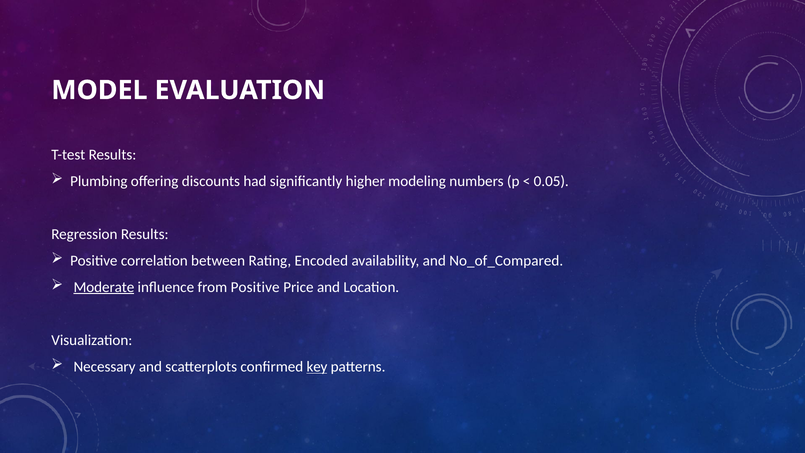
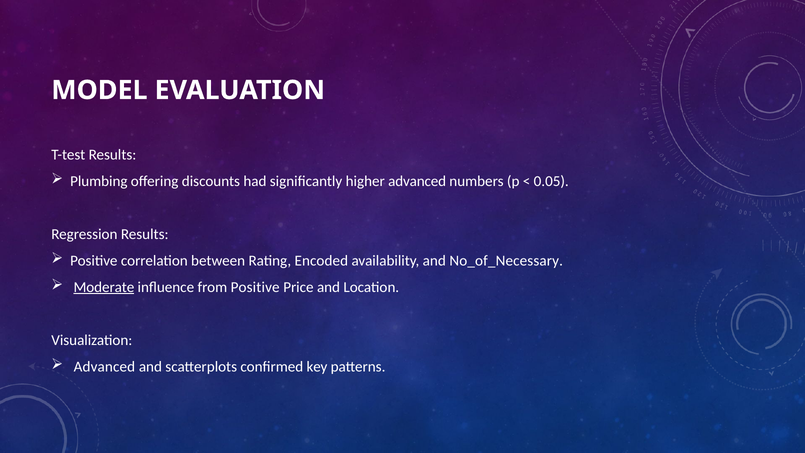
higher modeling: modeling -> advanced
No_of_Compared: No_of_Compared -> No_of_Necessary
Necessary at (105, 367): Necessary -> Advanced
key underline: present -> none
